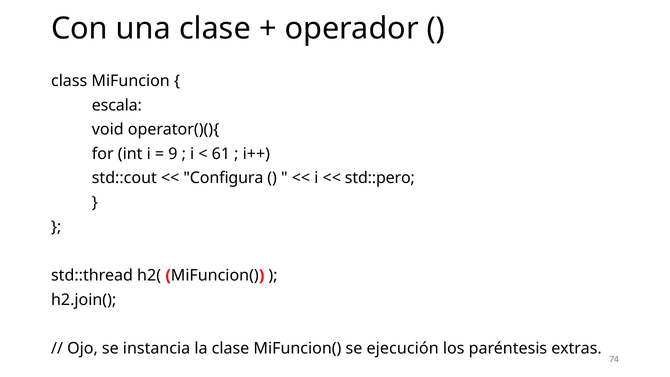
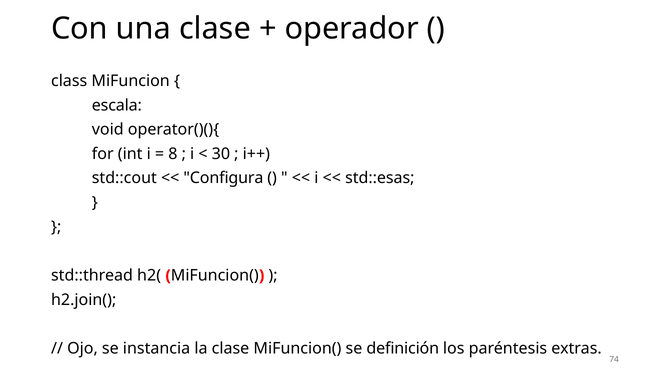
9: 9 -> 8
61: 61 -> 30
std::pero: std::pero -> std::esas
ejecución: ejecución -> definición
